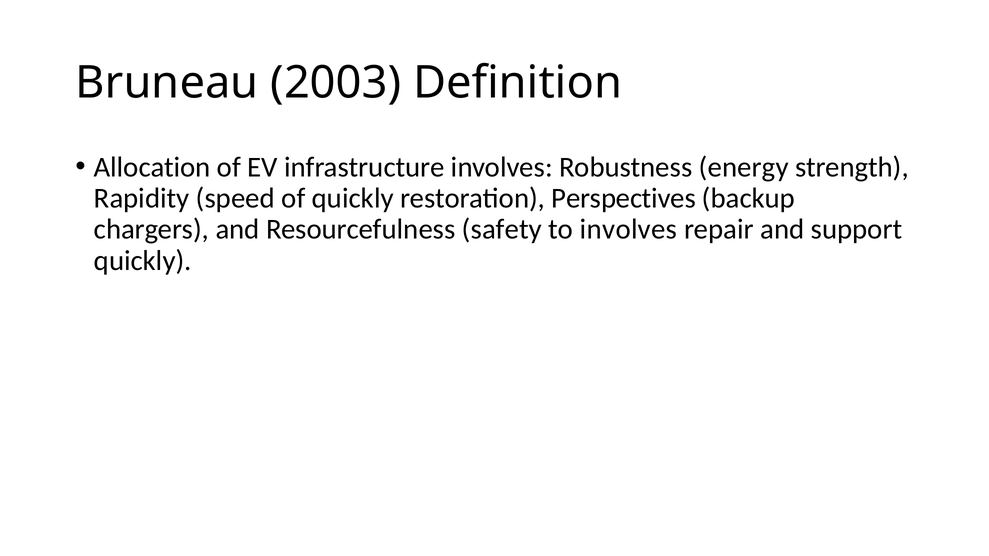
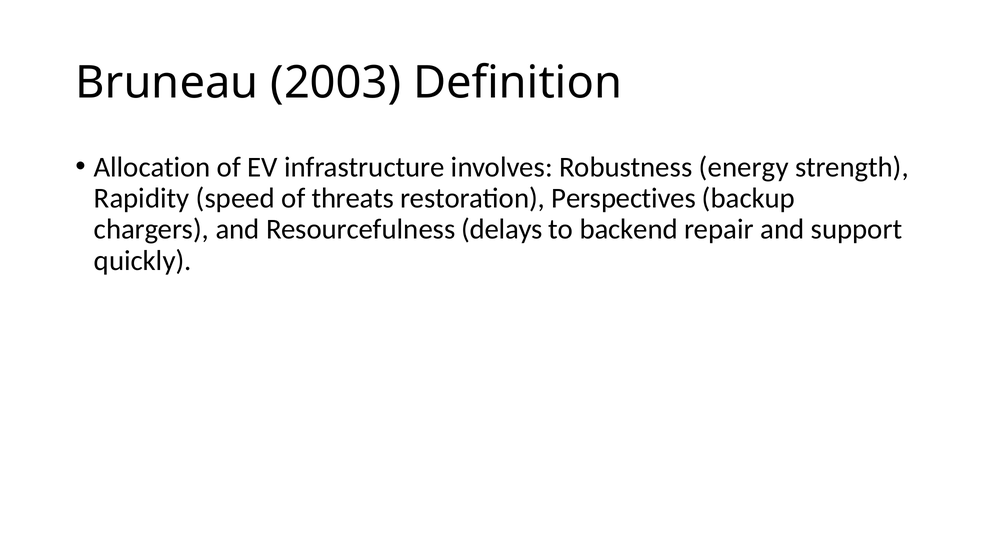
of quickly: quickly -> threats
safety: safety -> delays
to involves: involves -> backend
